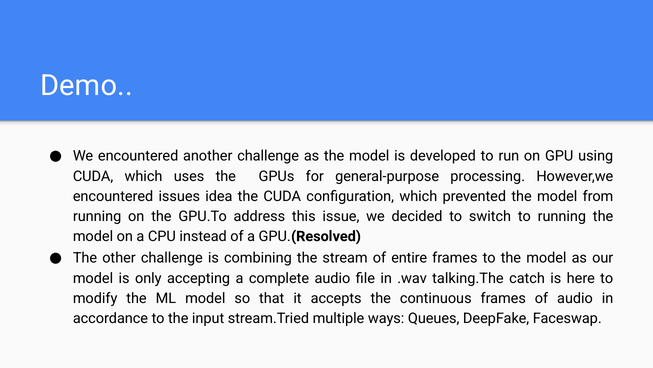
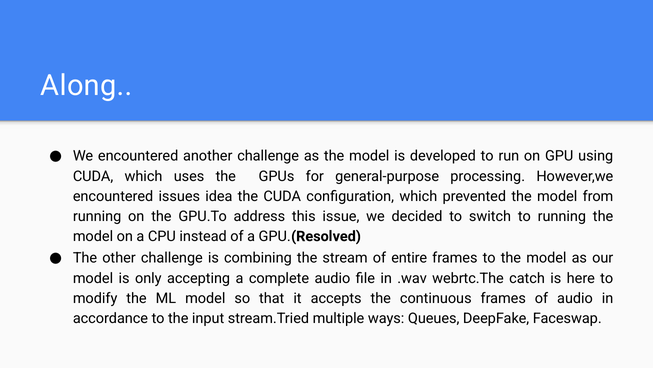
Demo: Demo -> Along
talking.The: talking.The -> webrtc.The
